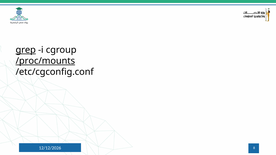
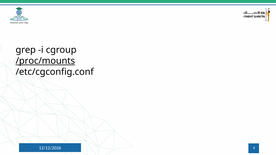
grep underline: present -> none
